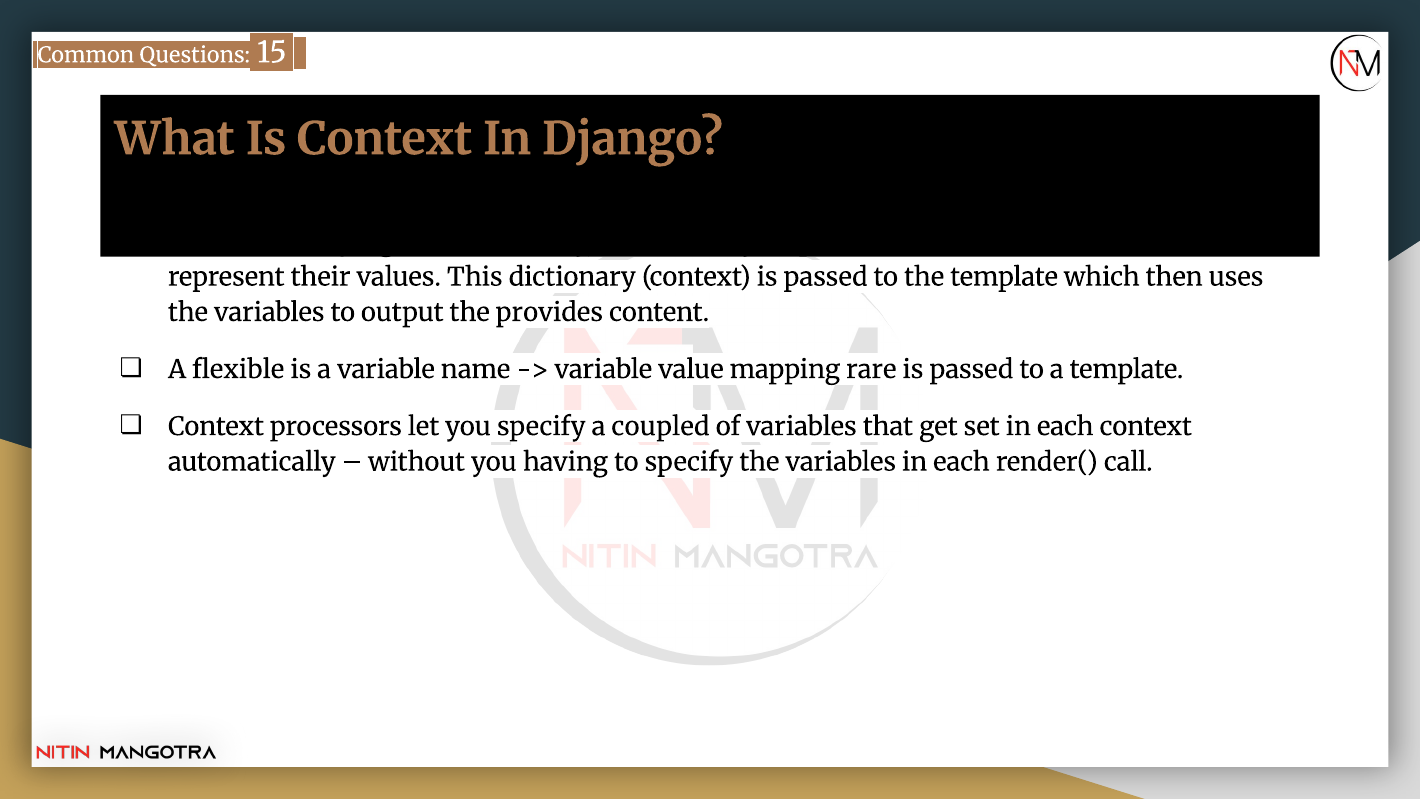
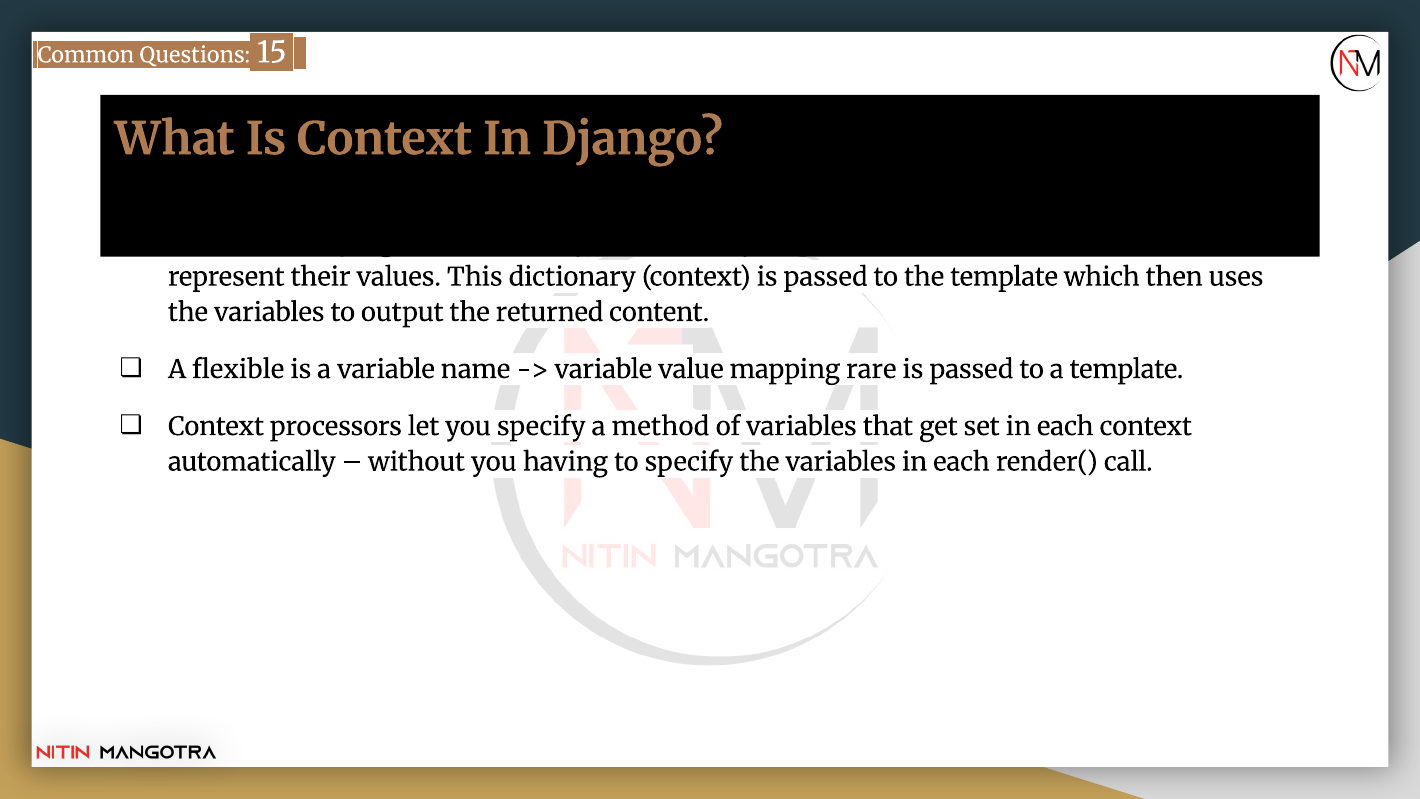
provides: provides -> returned
coupled: coupled -> method
